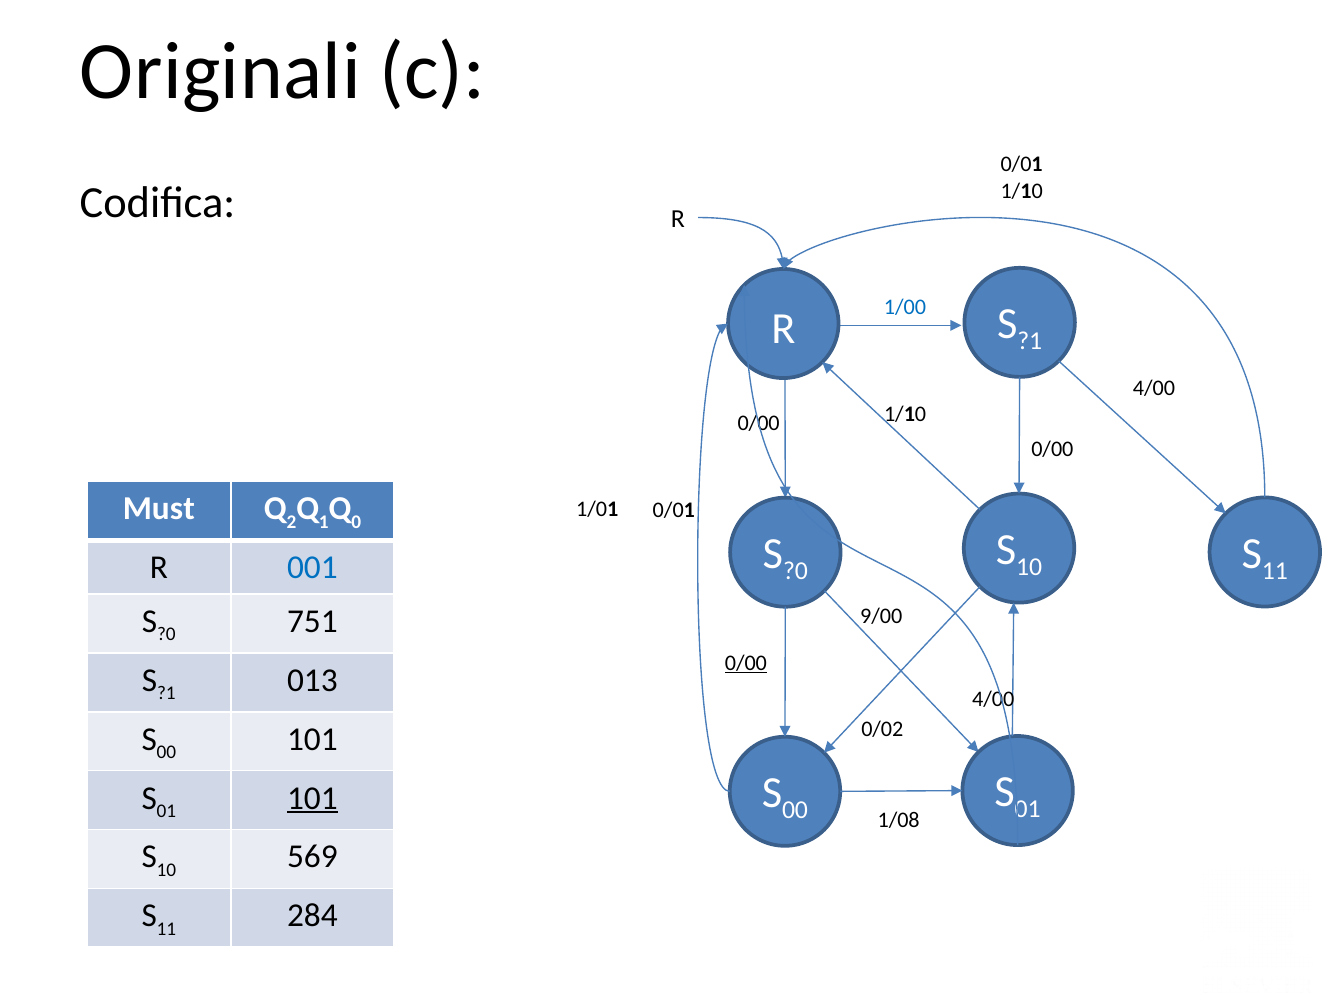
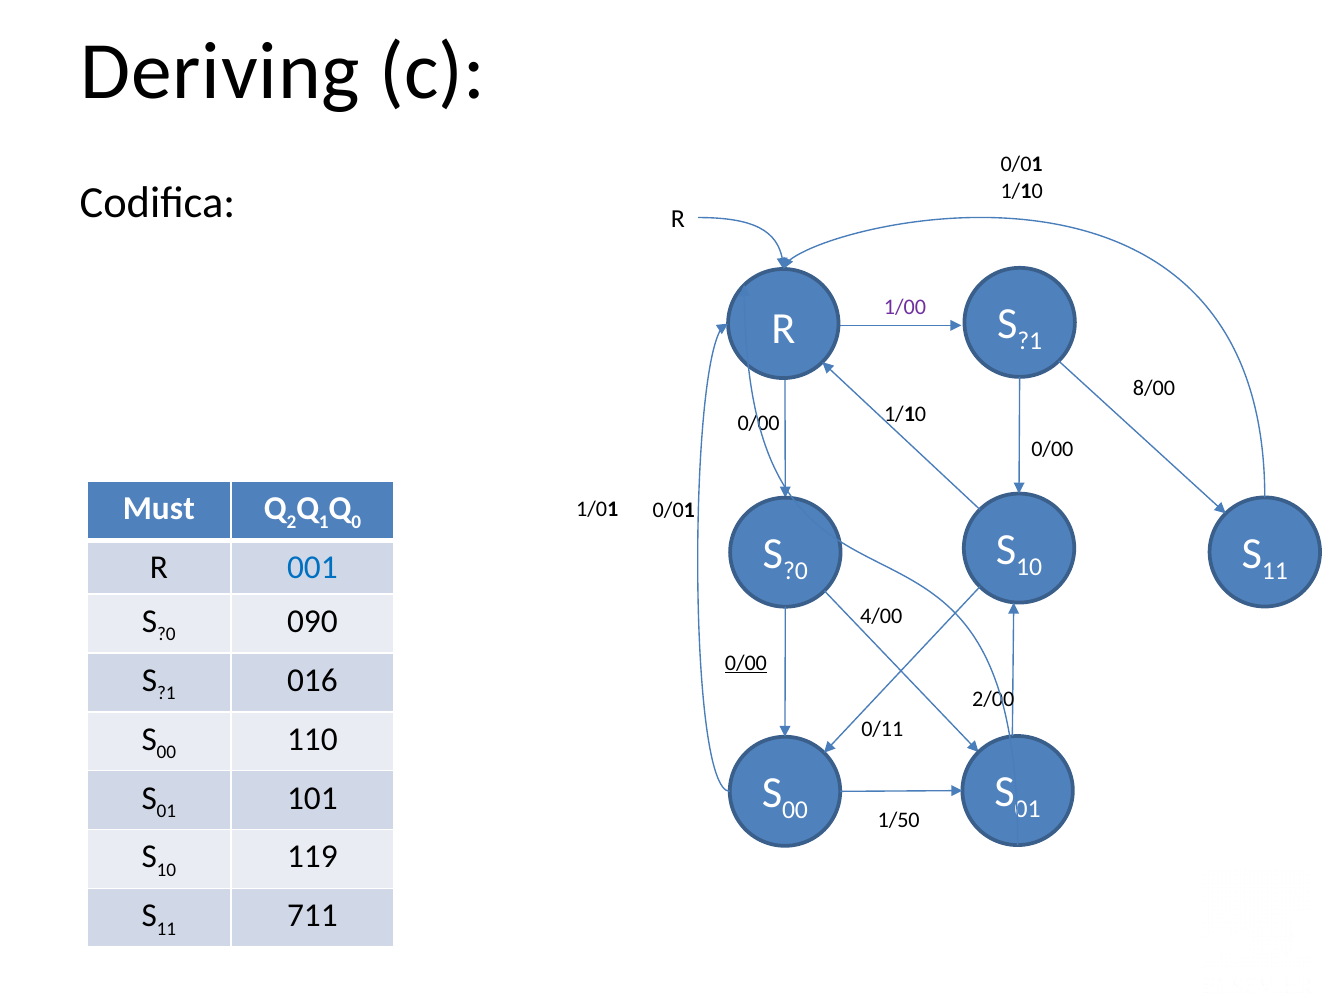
Originali: Originali -> Deriving
1/00 colour: blue -> purple
4/00 at (1154, 388): 4/00 -> 8/00
9/00: 9/00 -> 4/00
751: 751 -> 090
013: 013 -> 016
4/00 at (993, 699): 4/00 -> 2/00
0/02: 0/02 -> 0/11
101 at (312, 739): 101 -> 110
101 at (312, 798) underline: present -> none
1/08: 1/08 -> 1/50
569: 569 -> 119
284: 284 -> 711
